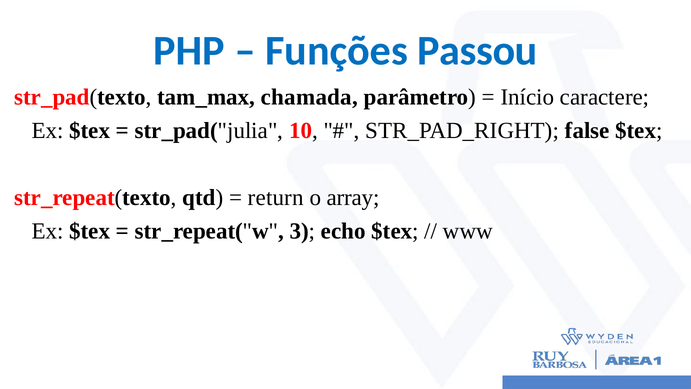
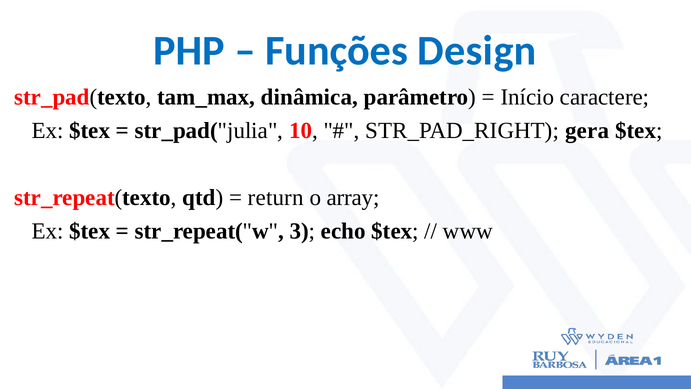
Passou: Passou -> Design
chamada: chamada -> dinâmica
false: false -> gera
